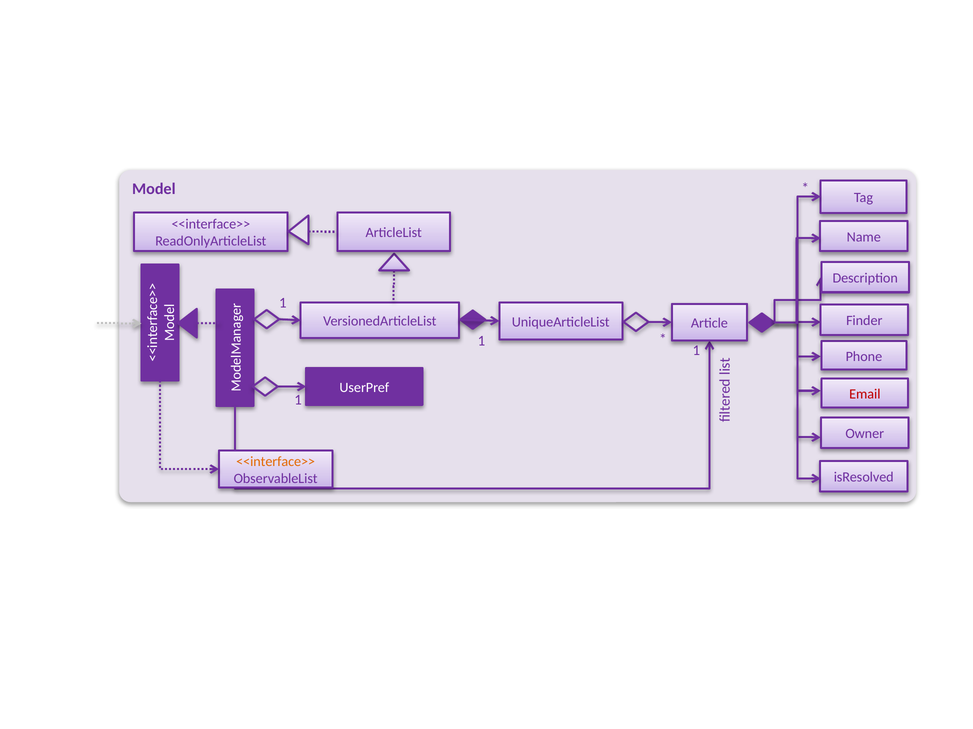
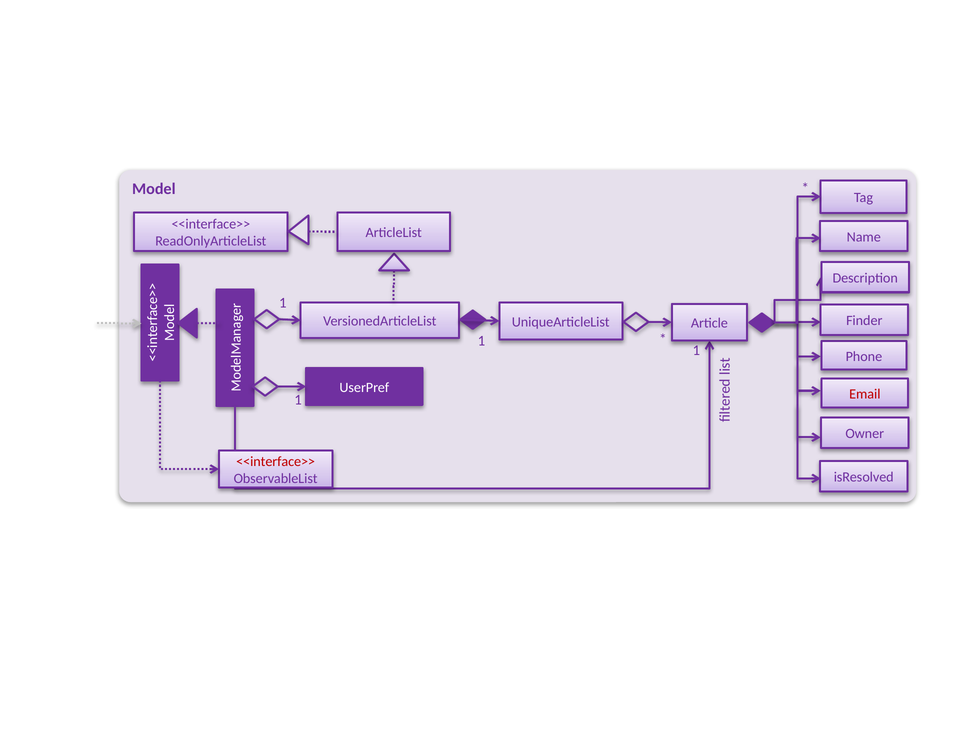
<<interface>> at (276, 462) colour: orange -> red
